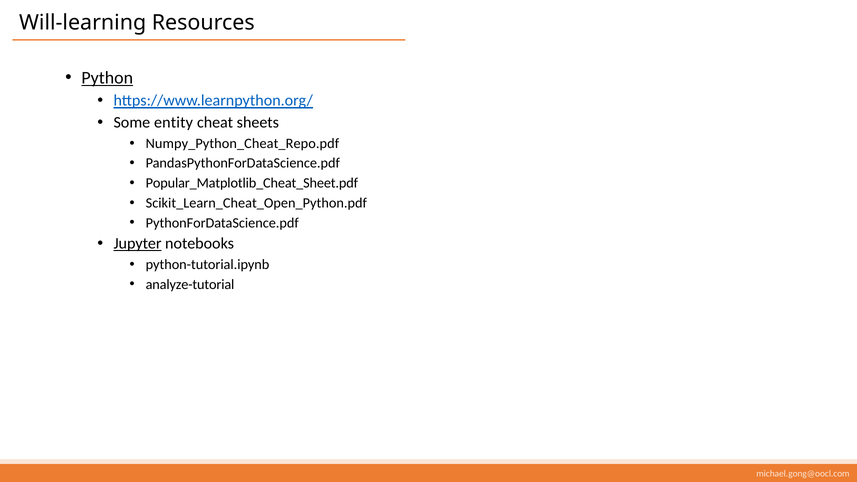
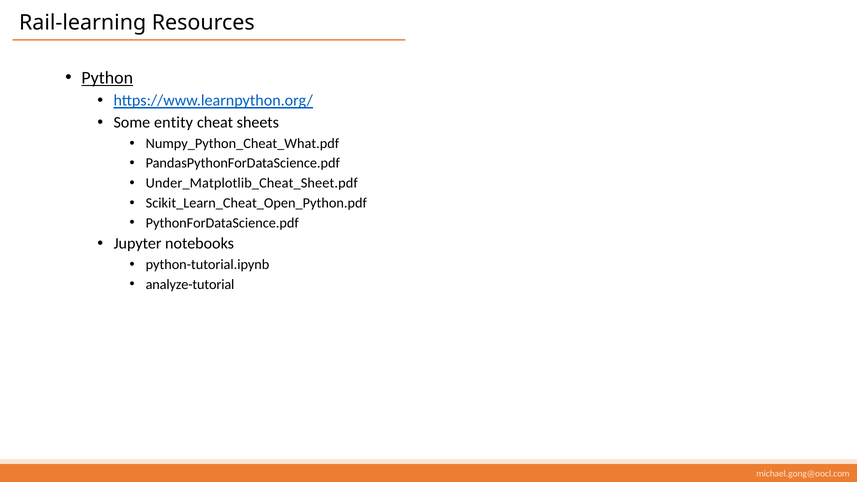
Will-learning: Will-learning -> Rail-learning
Numpy_Python_Cheat_Repo.pdf: Numpy_Python_Cheat_Repo.pdf -> Numpy_Python_Cheat_What.pdf
Popular_Matplotlib_Cheat_Sheet.pdf: Popular_Matplotlib_Cheat_Sheet.pdf -> Under_Matplotlib_Cheat_Sheet.pdf
Jupyter underline: present -> none
